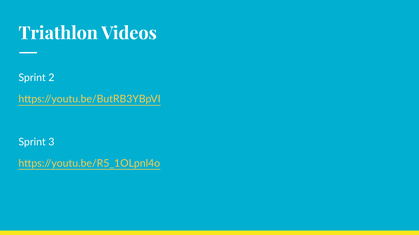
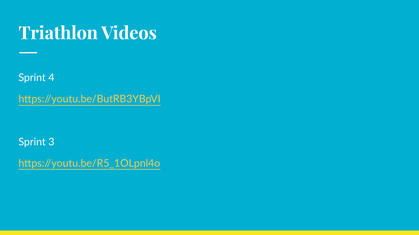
2: 2 -> 4
